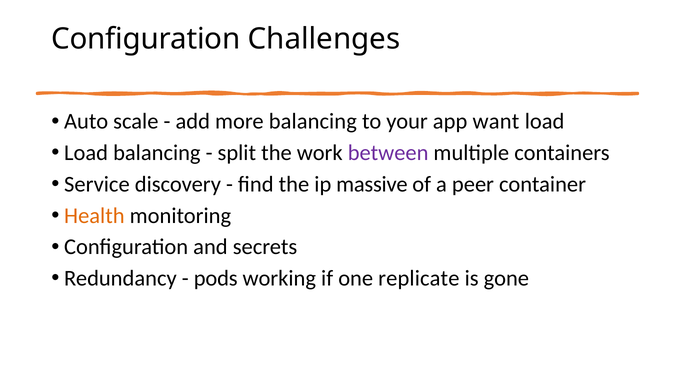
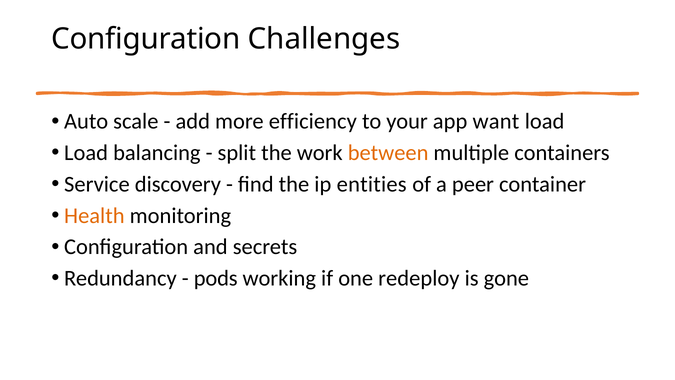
more balancing: balancing -> efficiency
between colour: purple -> orange
massive: massive -> entities
replicate: replicate -> redeploy
